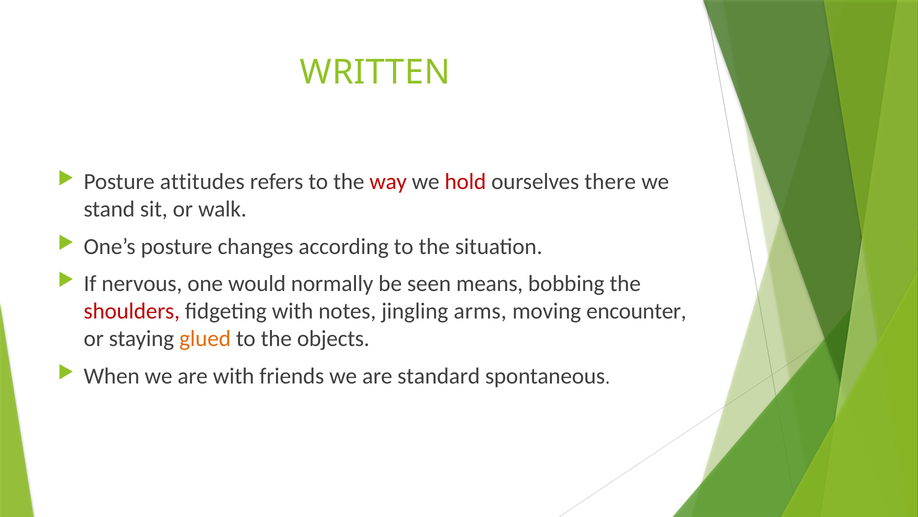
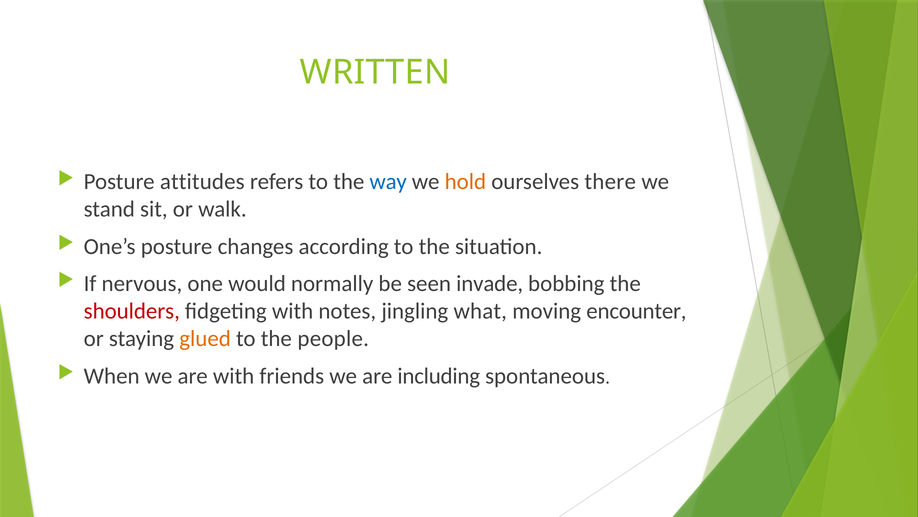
way colour: red -> blue
hold colour: red -> orange
means: means -> invade
arms: arms -> what
objects: objects -> people
standard: standard -> including
